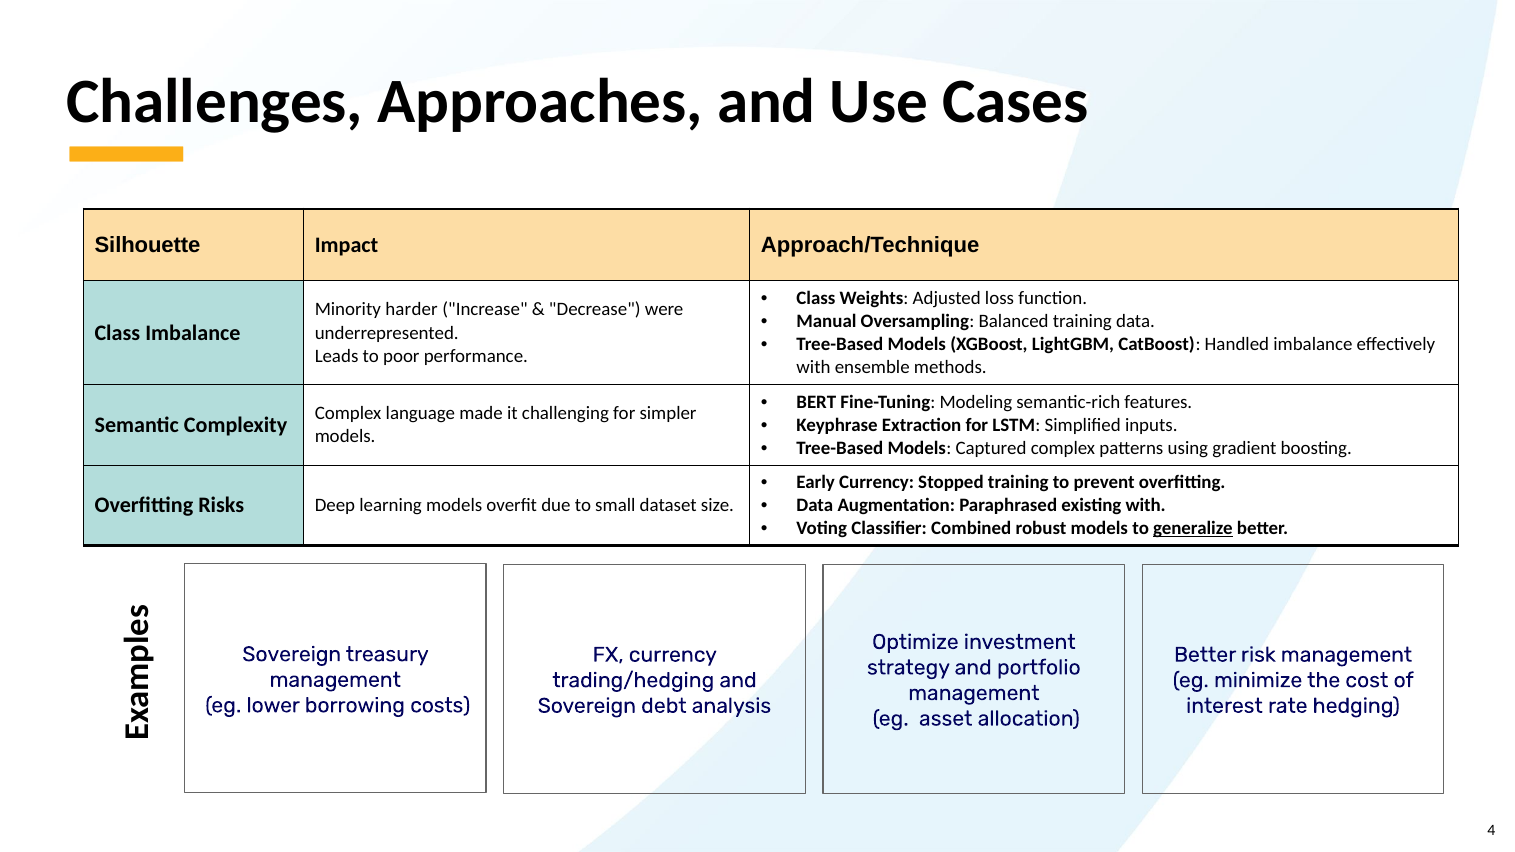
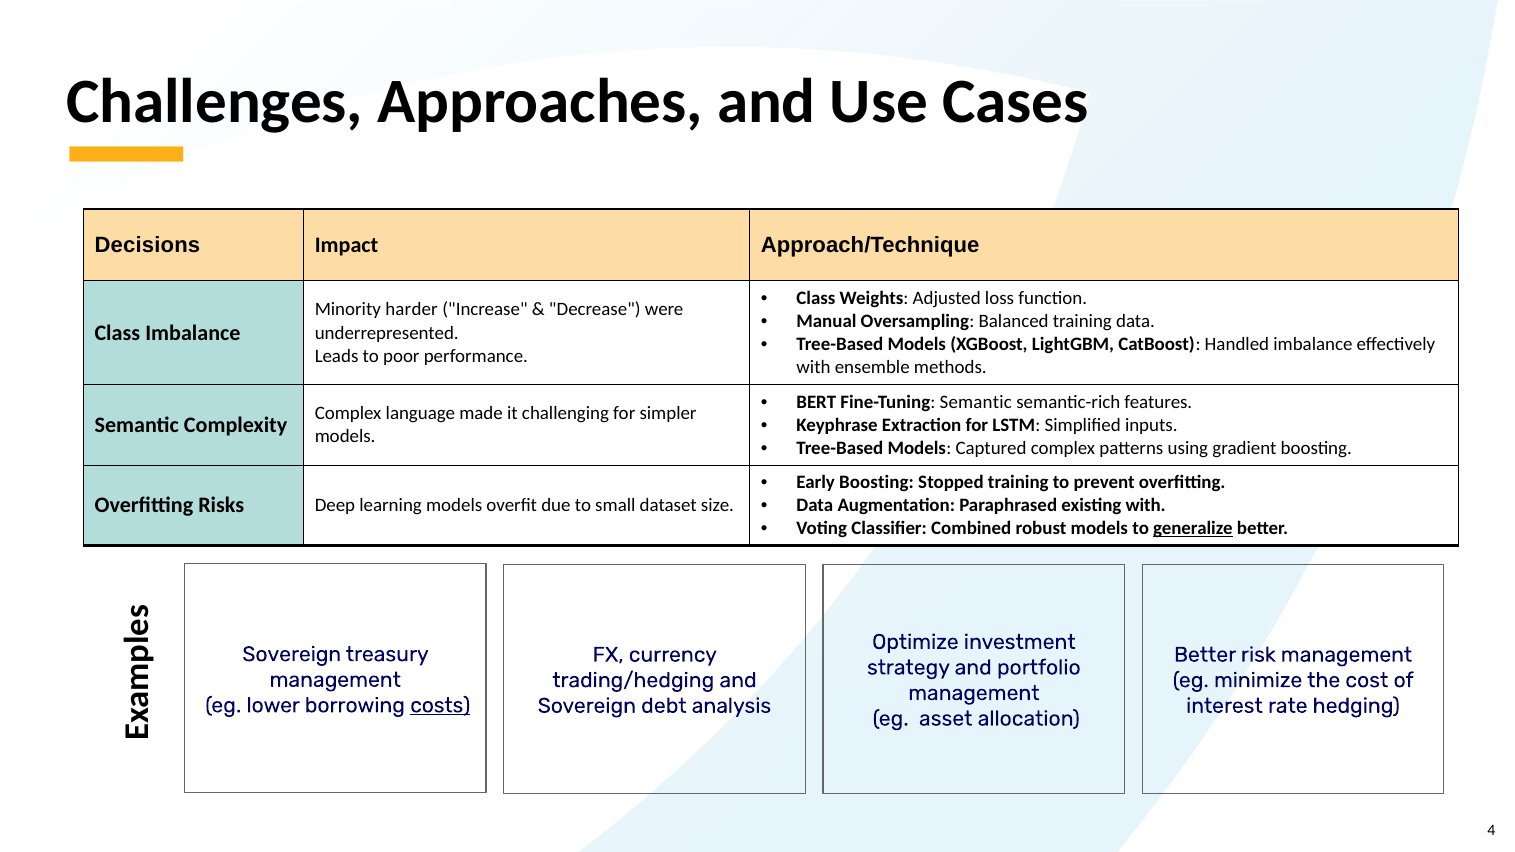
Silhouette: Silhouette -> Decisions
Fine-Tuning Modeling: Modeling -> Semantic
Early Currency: Currency -> Boosting
costs underline: none -> present
